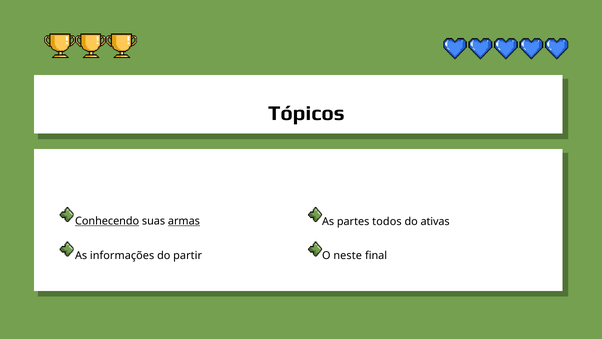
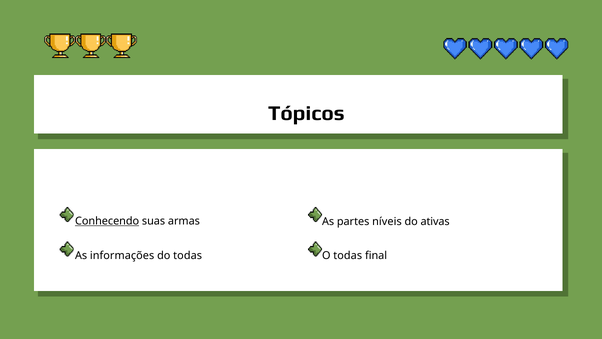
armas underline: present -> none
todos: todos -> níveis
do partir: partir -> todas
O neste: neste -> todas
